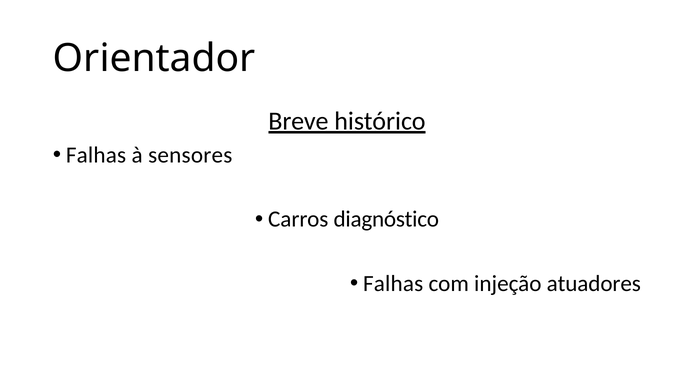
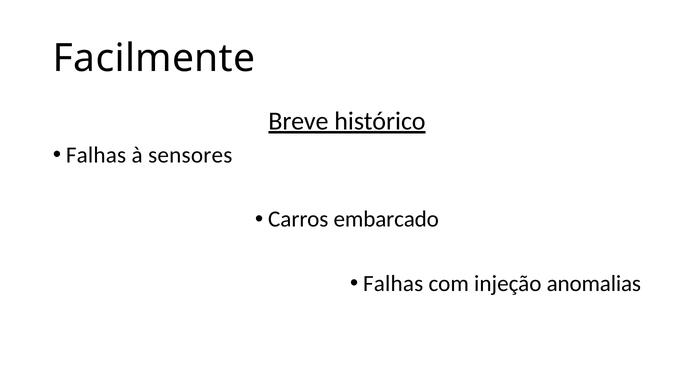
Orientador: Orientador -> Facilmente
diagnóstico: diagnóstico -> embarcado
atuadores: atuadores -> anomalias
